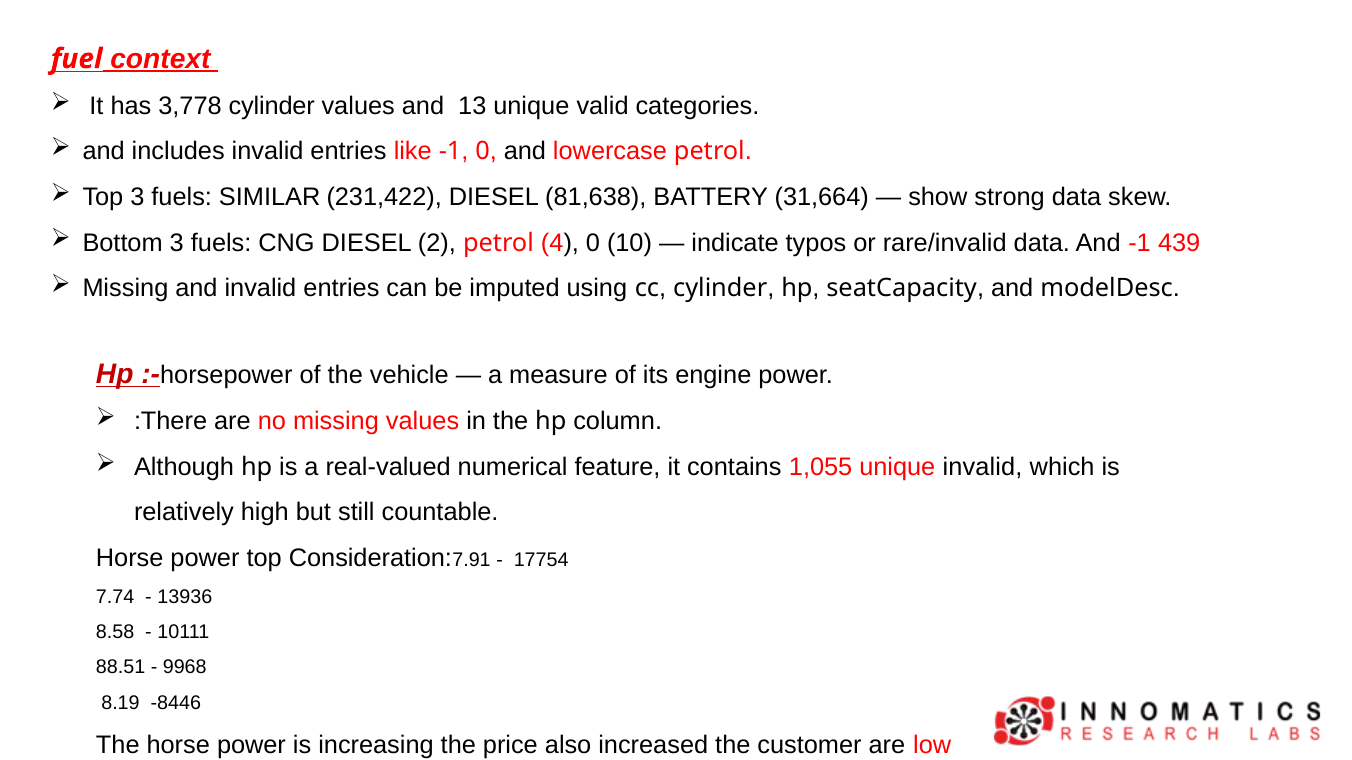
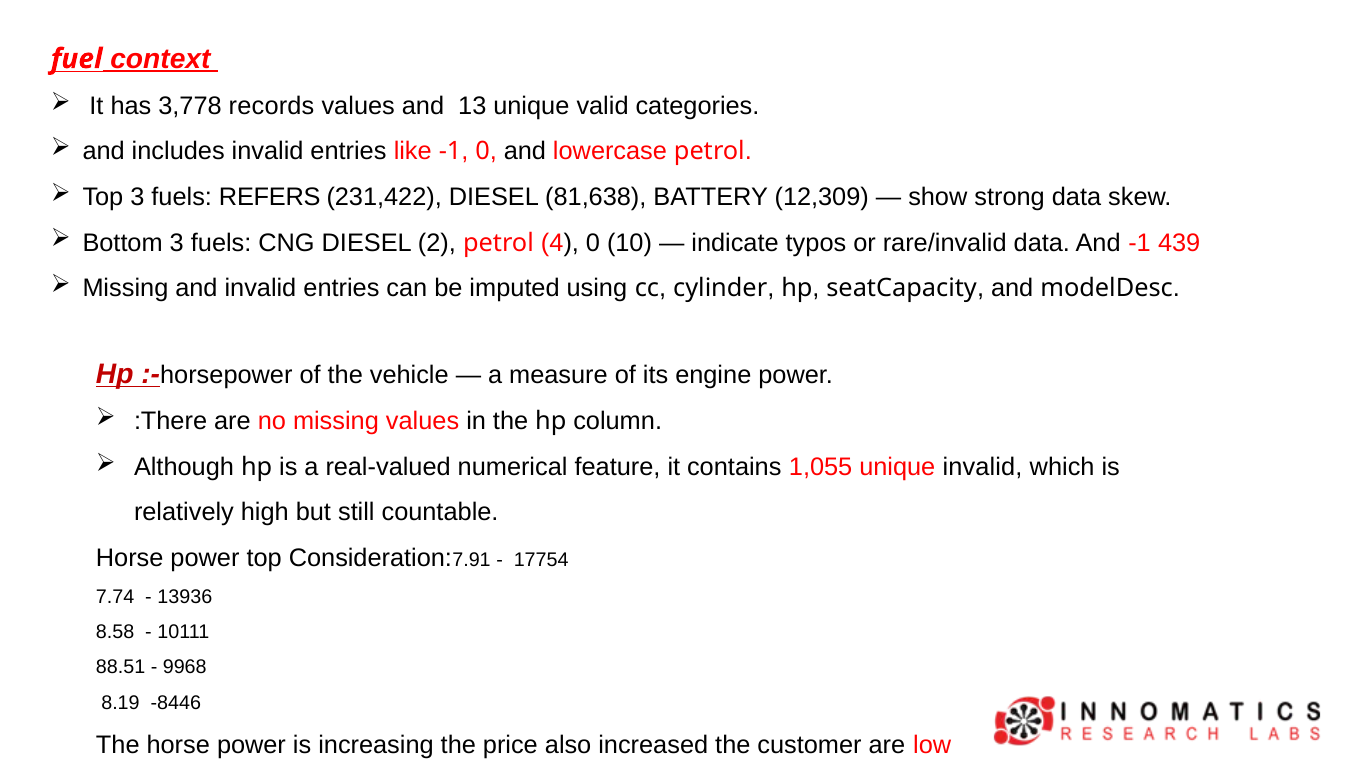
3,778 cylinder: cylinder -> records
SIMILAR: SIMILAR -> REFERS
31,664: 31,664 -> 12,309
